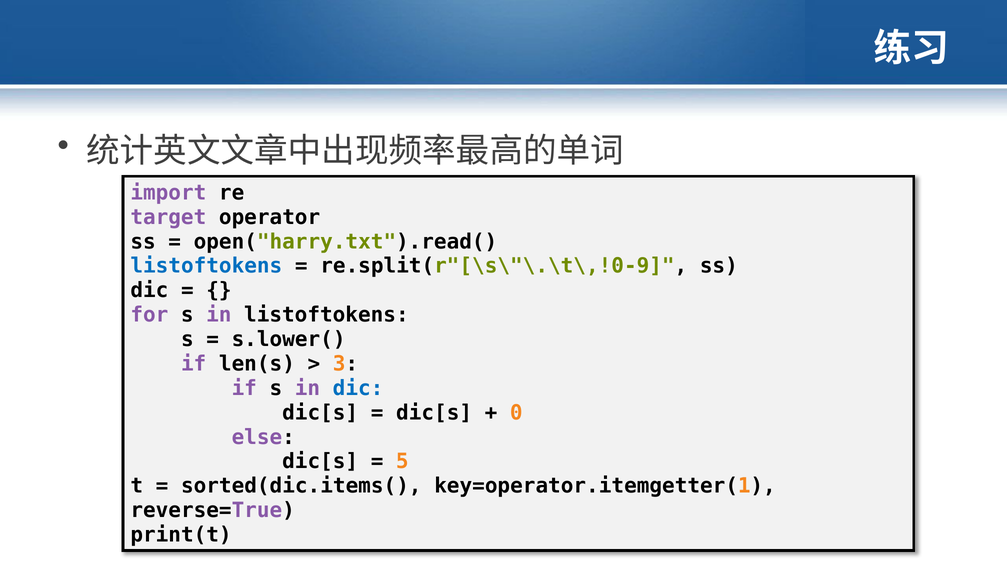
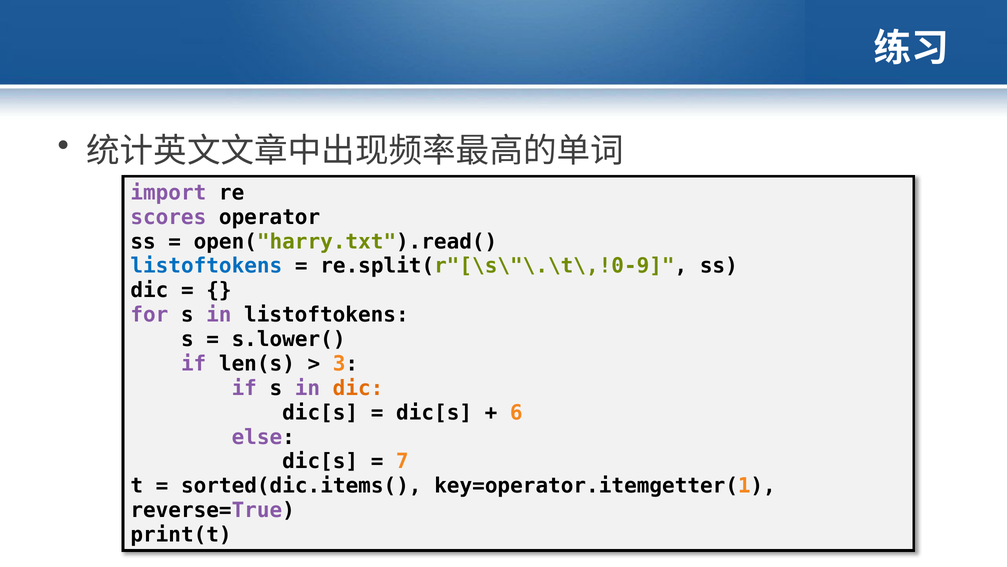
target: target -> scores
dic at (358, 388) colour: blue -> orange
0: 0 -> 6
5: 5 -> 7
